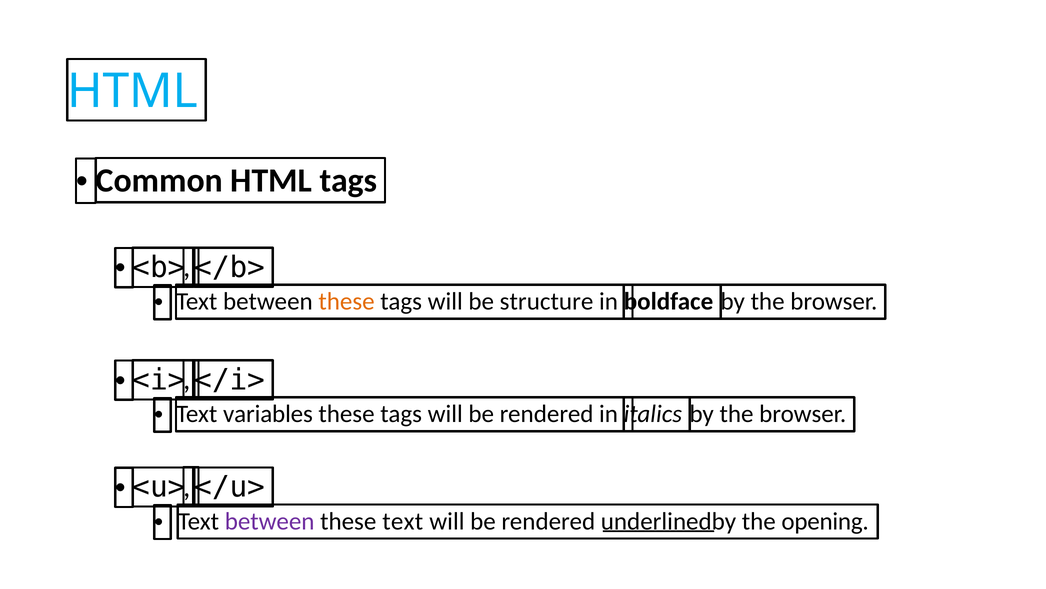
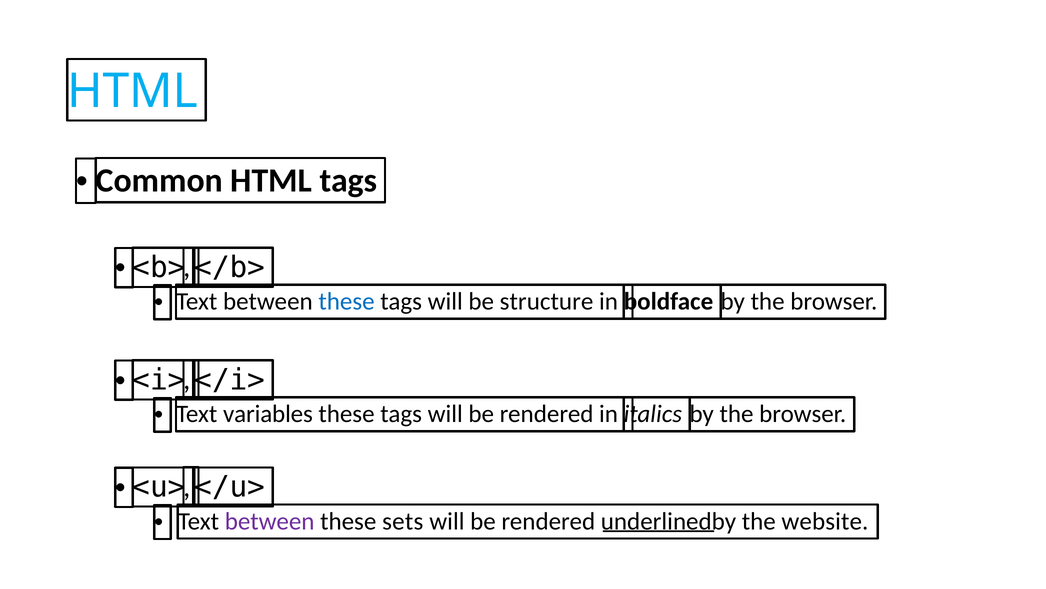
these at (347, 301) colour: orange -> blue
these text: text -> sets
opening: opening -> website
